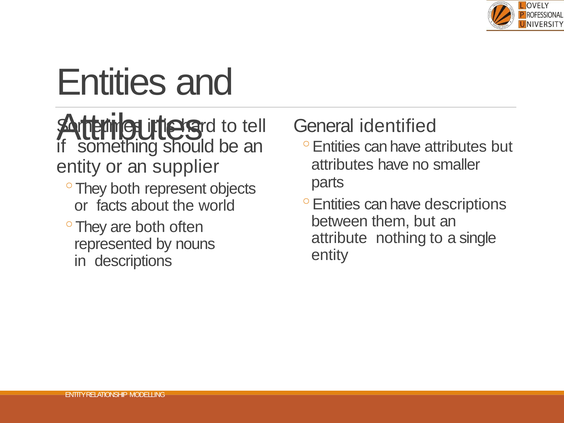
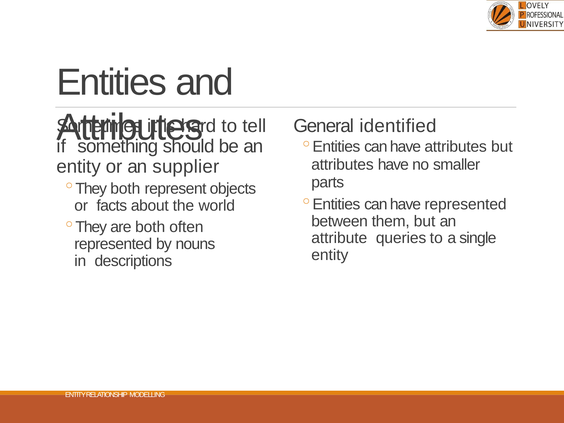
have descriptions: descriptions -> represented
nothing: nothing -> queries
